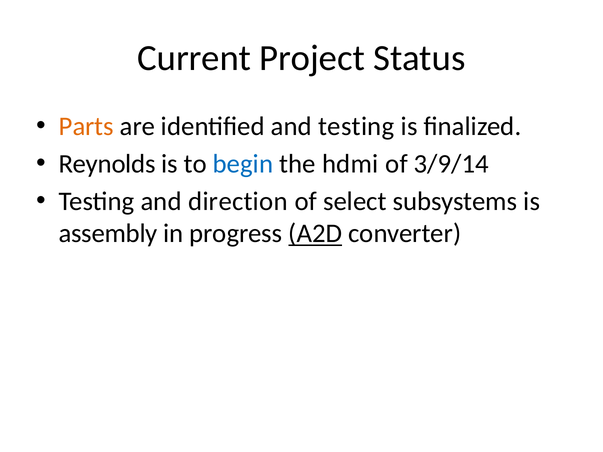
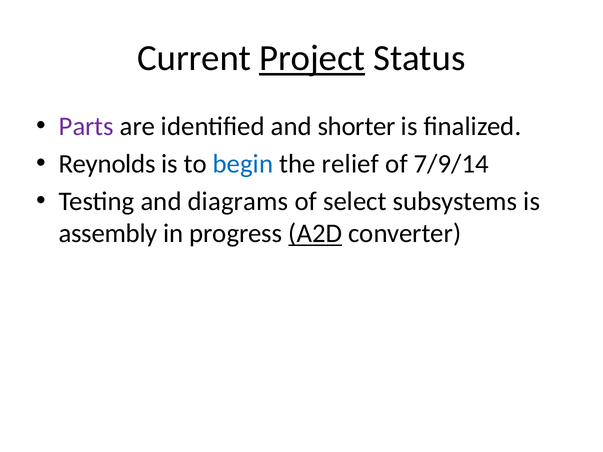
Project underline: none -> present
Parts colour: orange -> purple
and testing: testing -> shorter
hdmi: hdmi -> relief
3/9/14: 3/9/14 -> 7/9/14
direction: direction -> diagrams
